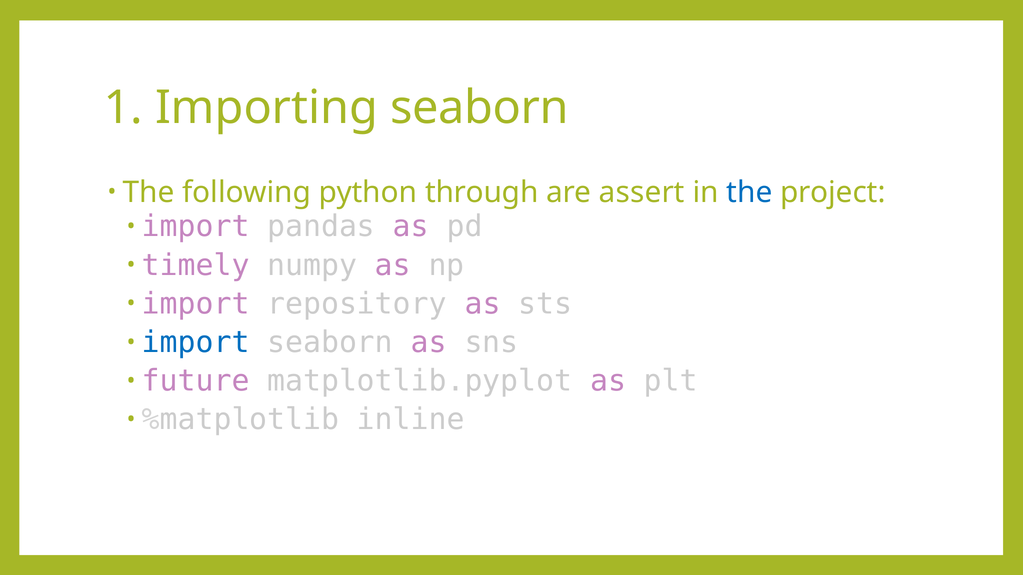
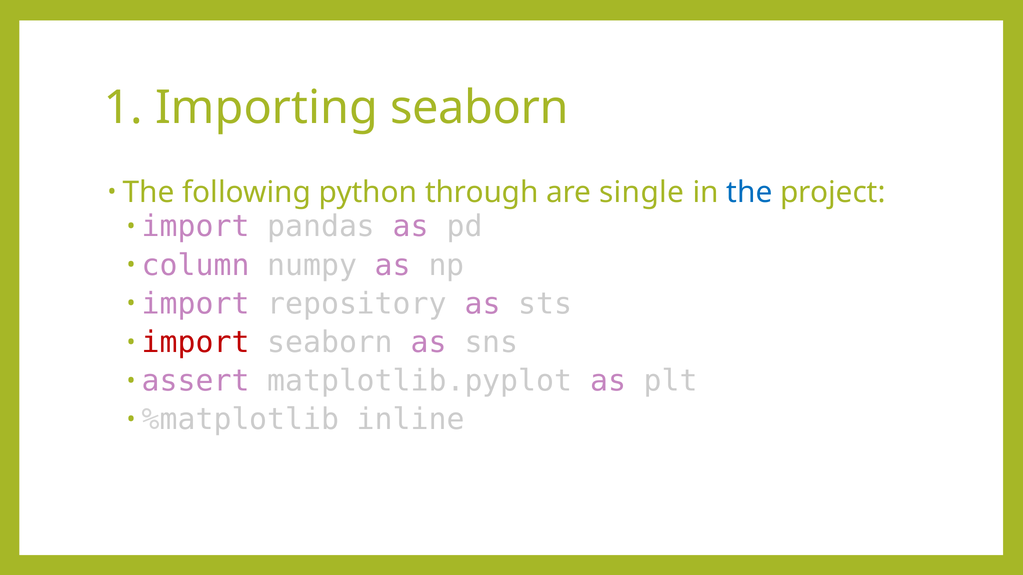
assert: assert -> single
timely: timely -> column
import at (196, 343) colour: blue -> red
future: future -> assert
